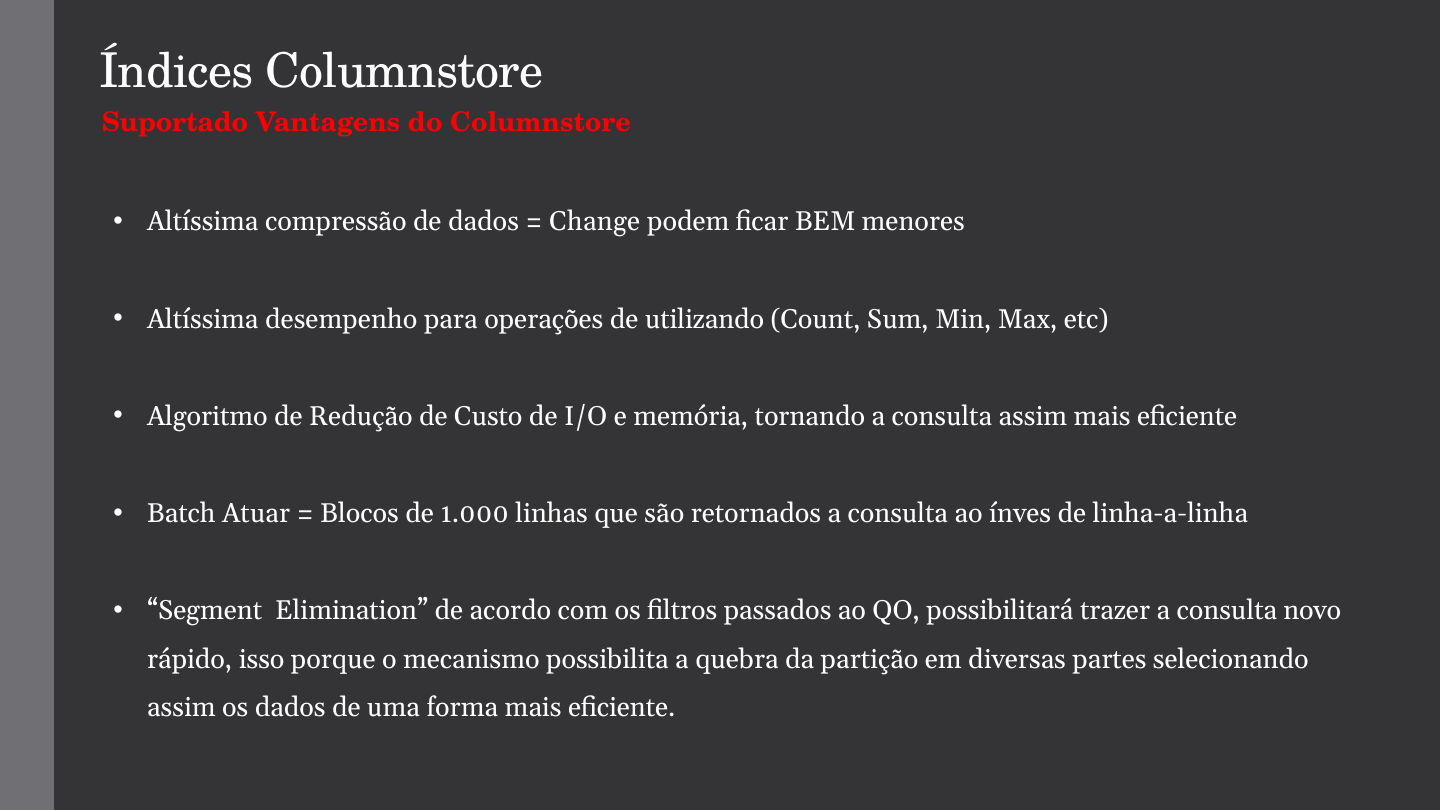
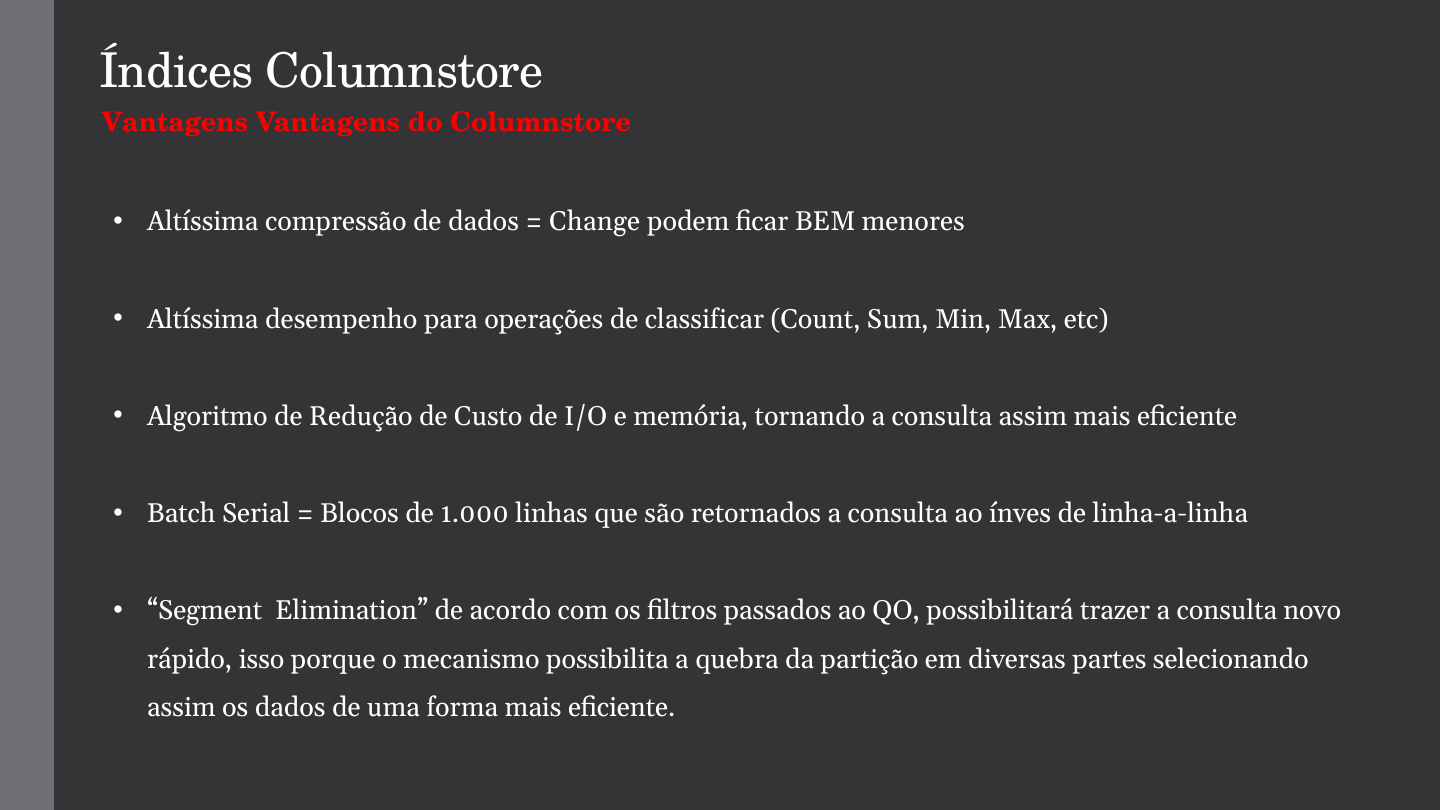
Suportado at (175, 123): Suportado -> Vantagens
utilizando: utilizando -> classificar
Atuar: Atuar -> Serial
